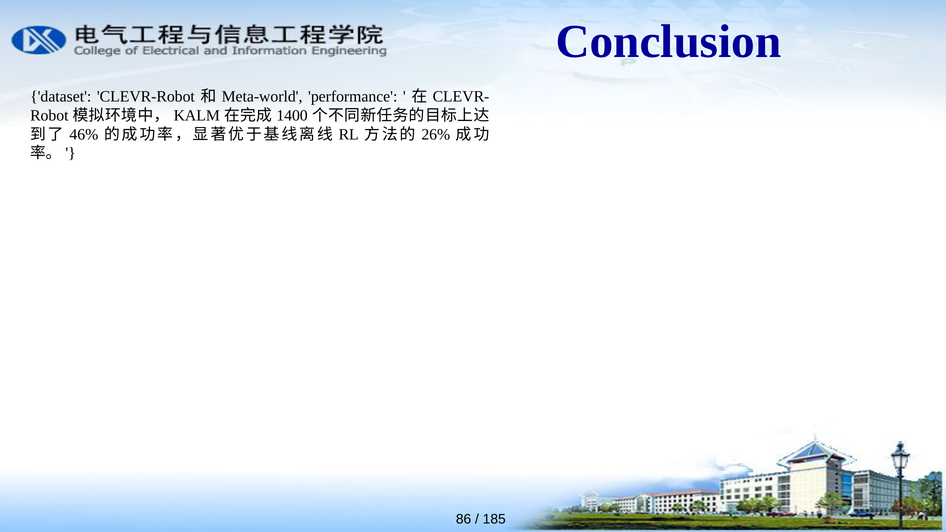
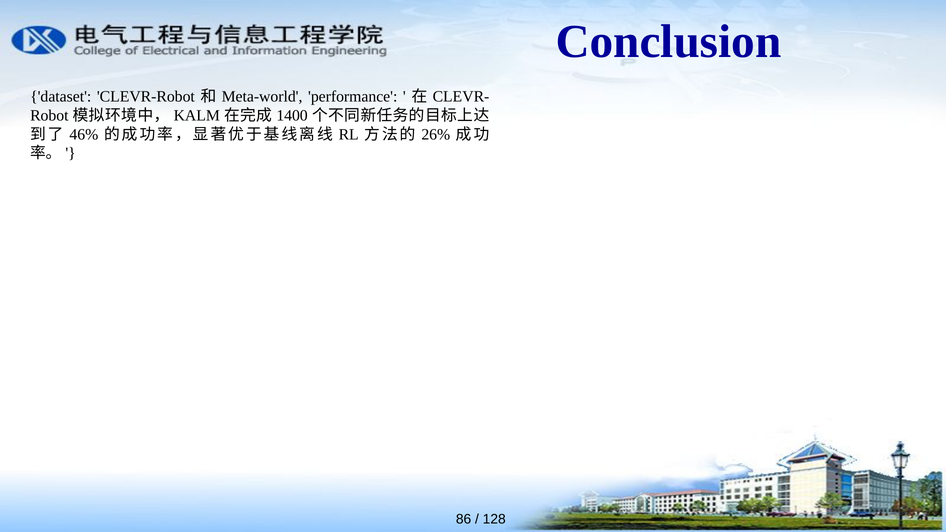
185: 185 -> 128
